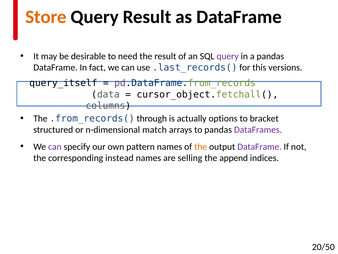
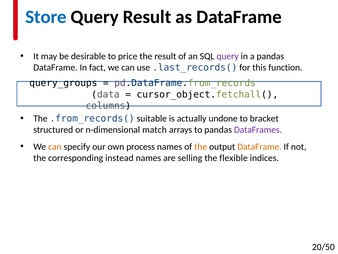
Store colour: orange -> blue
need: need -> price
versions: versions -> function
query_itself: query_itself -> query_groups
through: through -> suitable
options: options -> undone
can at (55, 146) colour: purple -> orange
pattern: pattern -> process
DataFrame at (259, 146) colour: purple -> orange
append: append -> flexible
